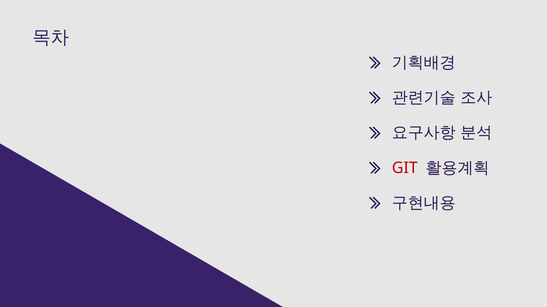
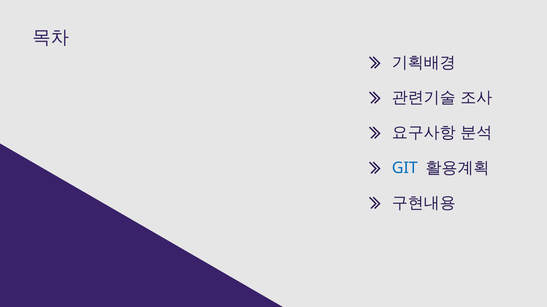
GIT colour: red -> blue
